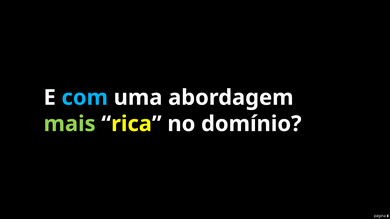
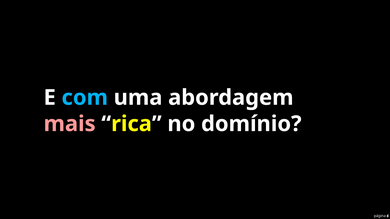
mais colour: light green -> pink
